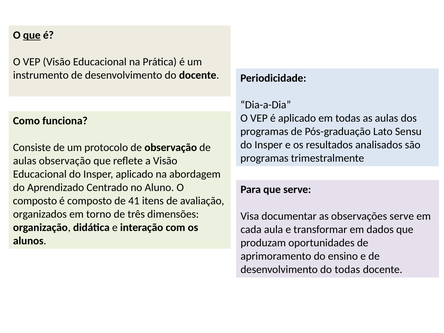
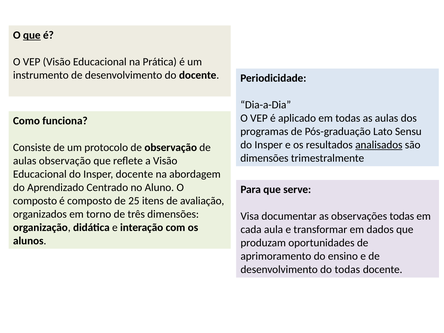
analisados underline: none -> present
programas at (264, 158): programas -> dimensões
Insper aplicado: aplicado -> docente
41: 41 -> 25
observações serve: serve -> todas
